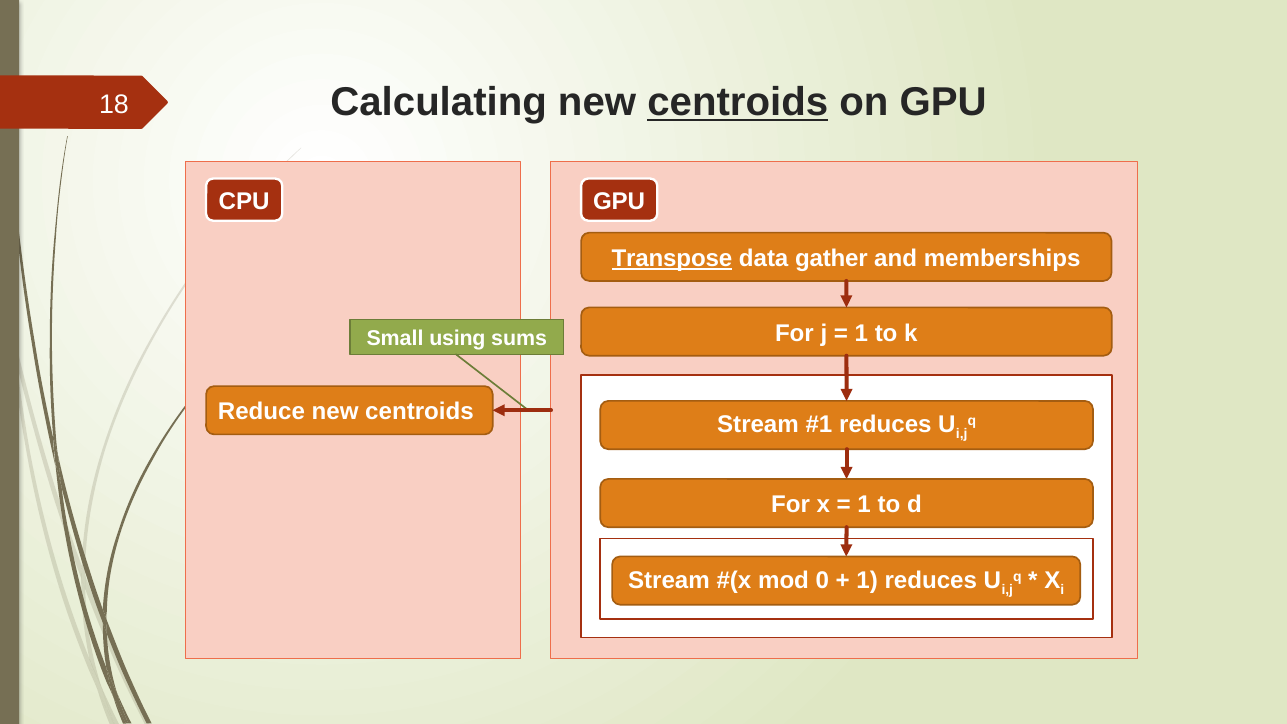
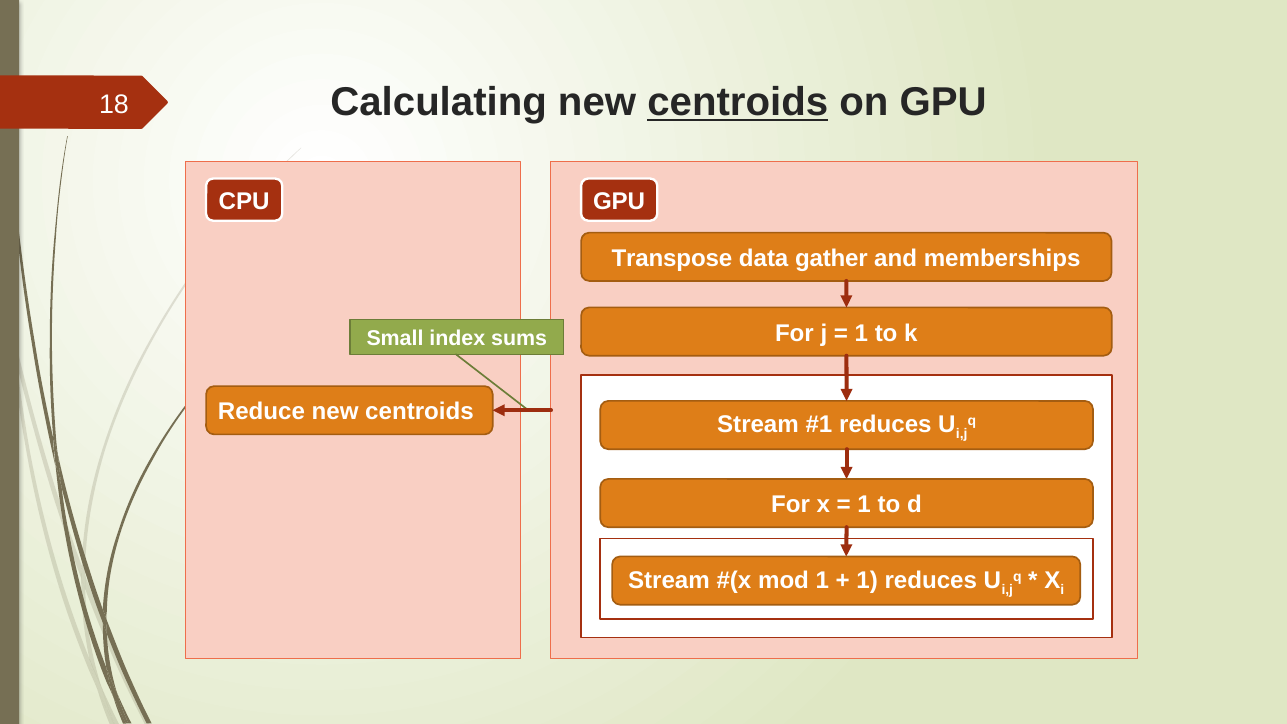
Transpose underline: present -> none
using: using -> index
mod 0: 0 -> 1
